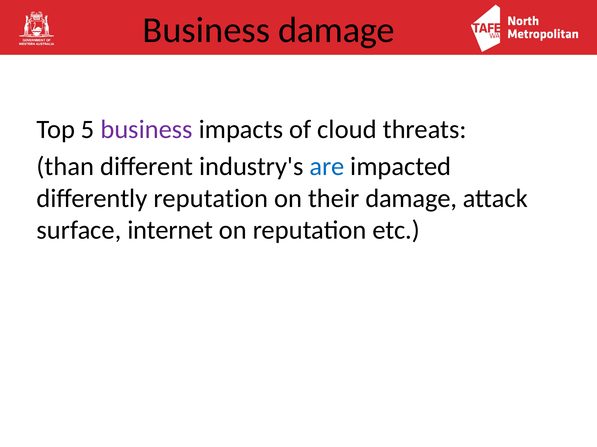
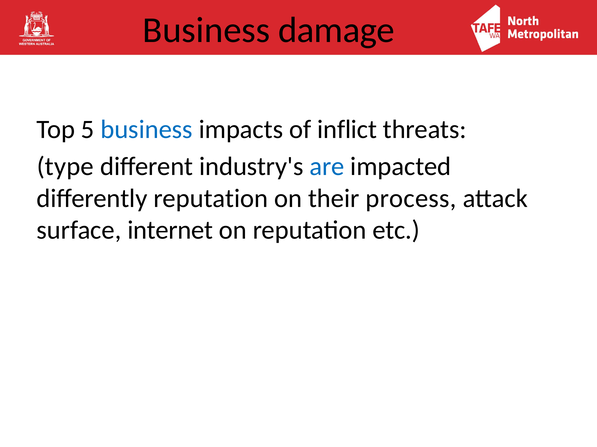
business at (147, 130) colour: purple -> blue
cloud: cloud -> inflict
than: than -> type
their damage: damage -> process
